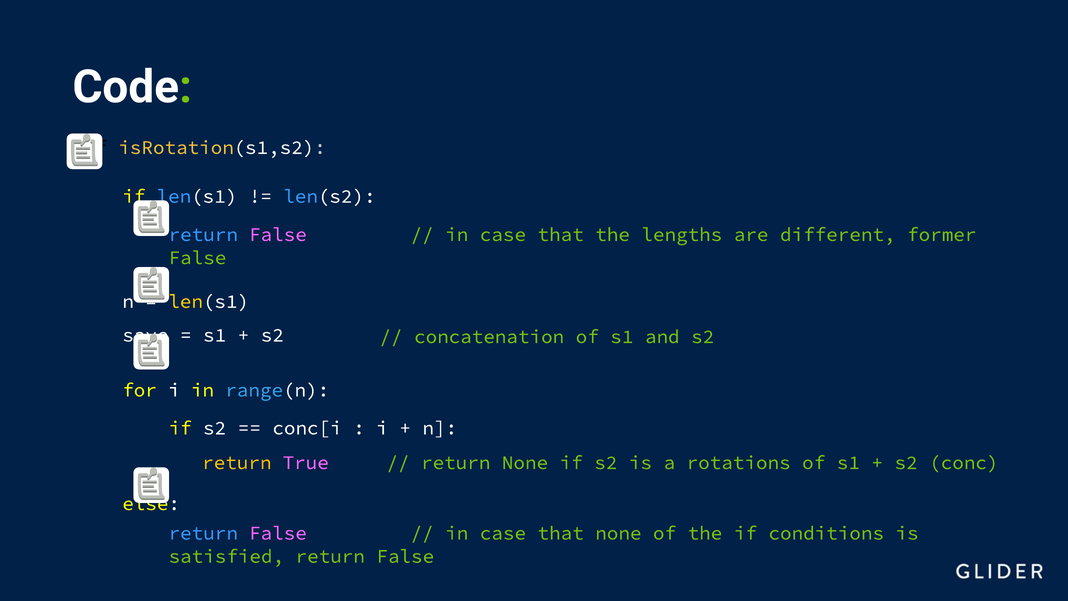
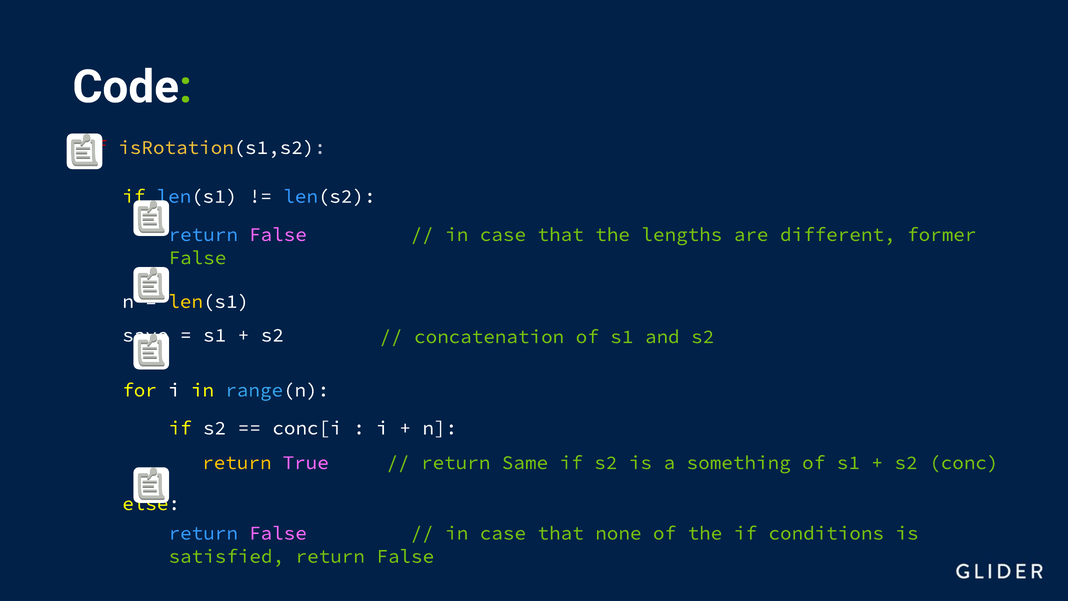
def colour: black -> red
return None: None -> Same
rotations: rotations -> something
